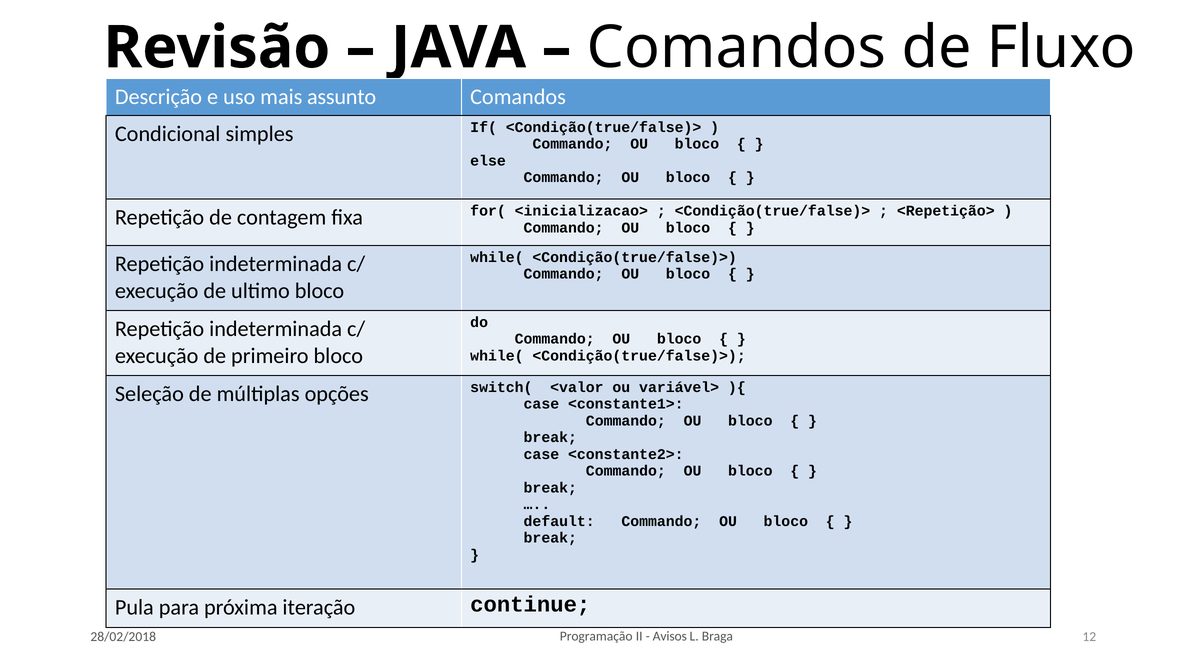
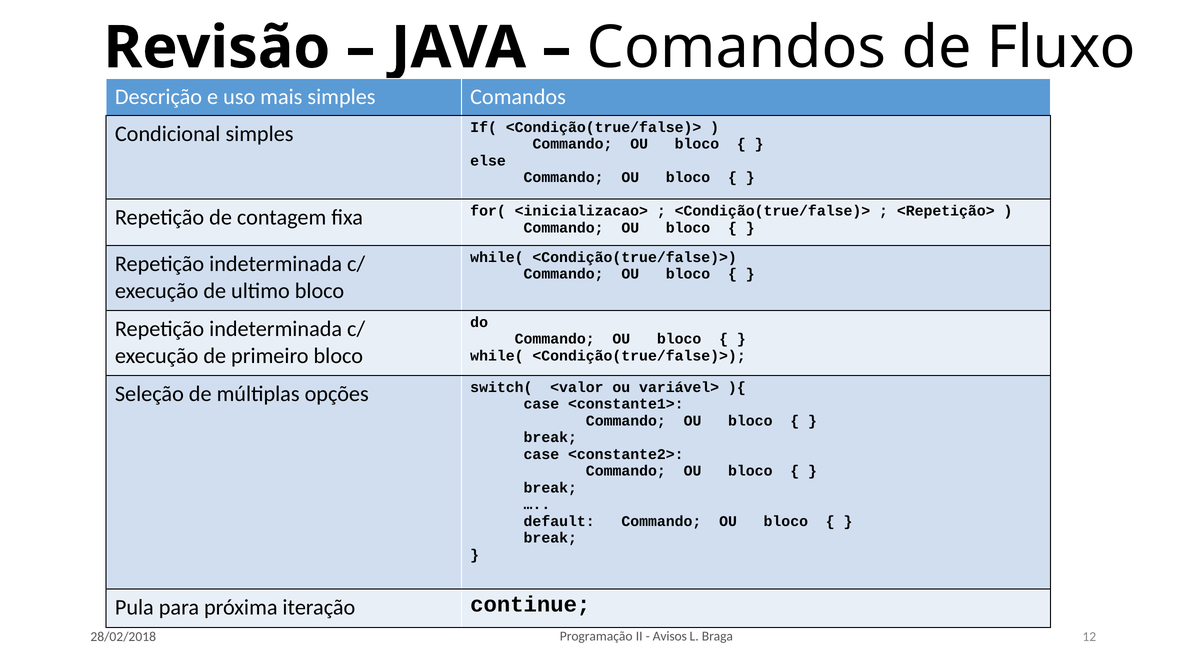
assunto at (342, 97): assunto -> simples
